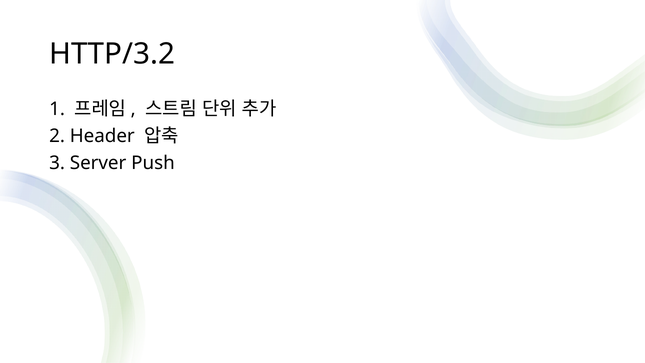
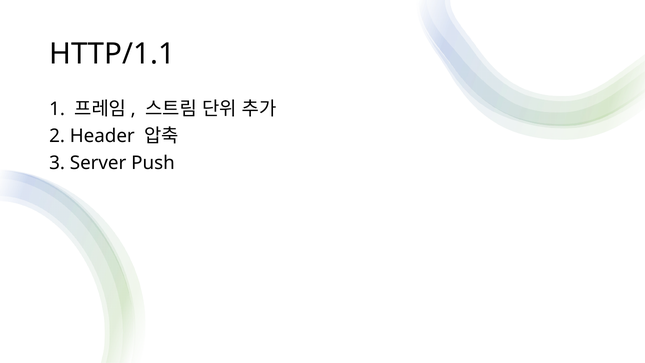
HTTP/3.2: HTTP/3.2 -> HTTP/1.1
